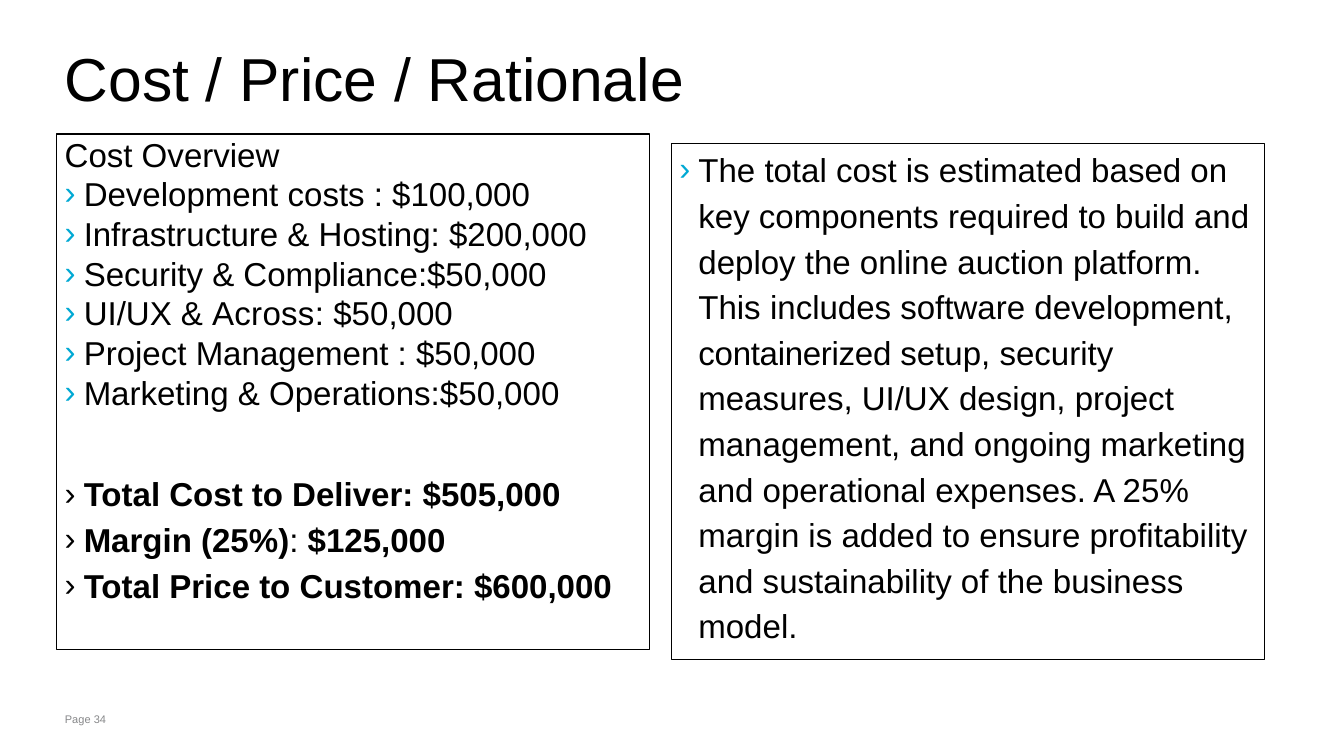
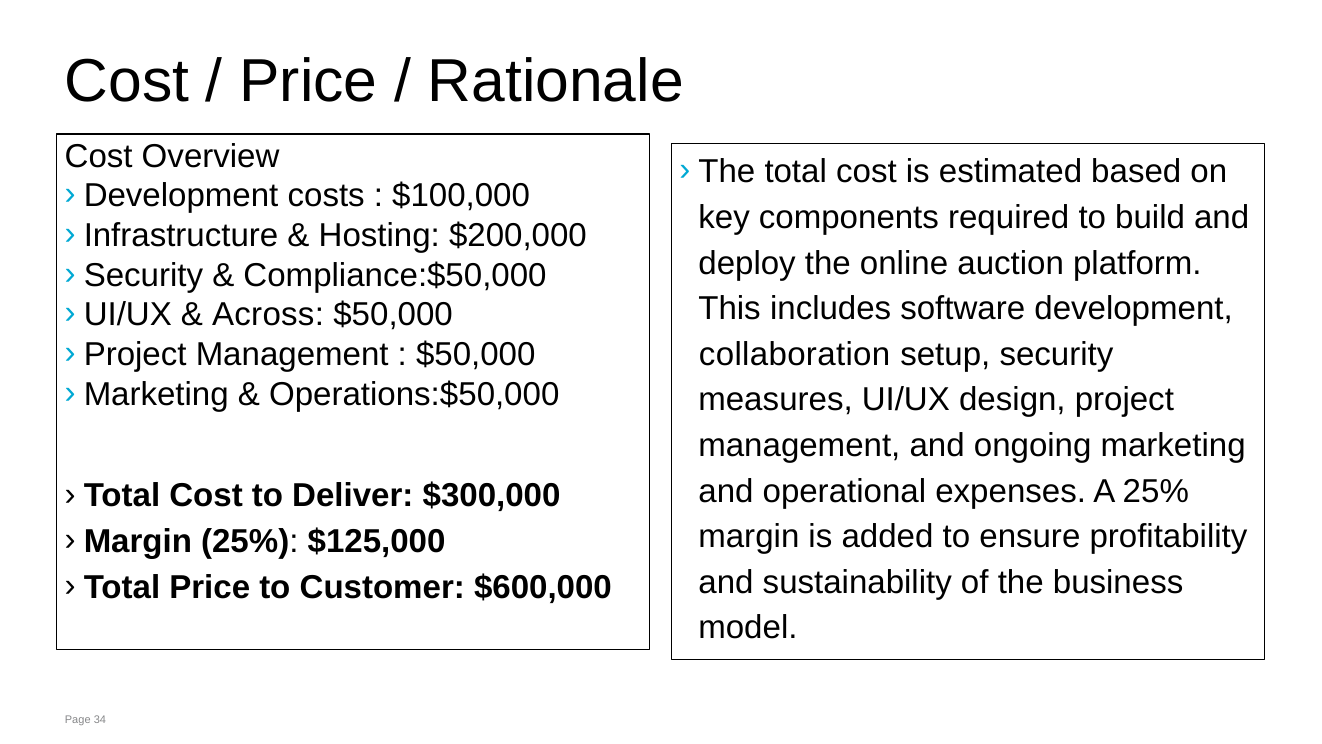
containerized: containerized -> collaboration
$505,000: $505,000 -> $300,000
